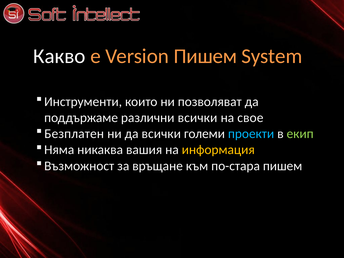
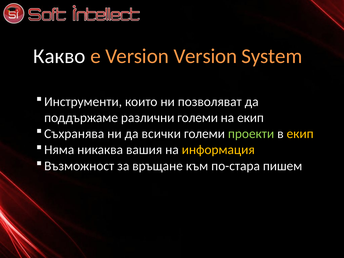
Version Пишем: Пишем -> Version
различни всички: всички -> големи
на свое: свое -> екип
Безплатен: Безплатен -> Съхранява
проекти colour: light blue -> light green
екип at (300, 134) colour: light green -> yellow
